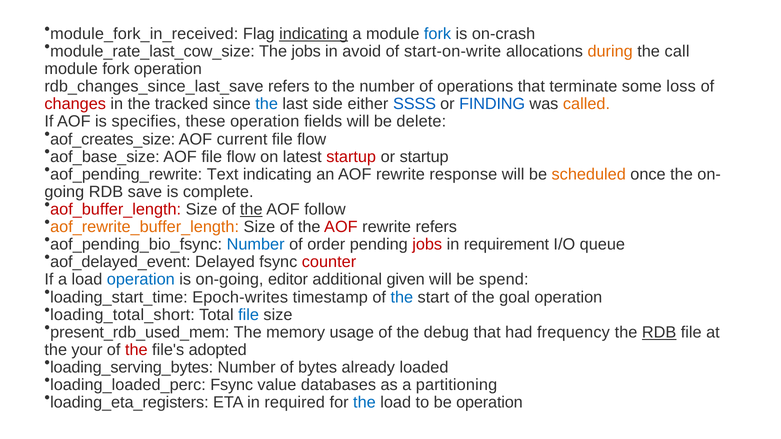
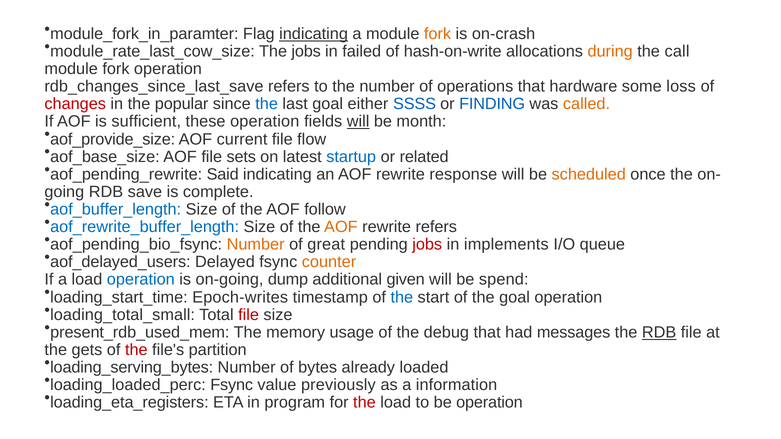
module_fork_in_received: module_fork_in_received -> module_fork_in_paramter
fork at (438, 34) colour: blue -> orange
avoid: avoid -> failed
start-on-write: start-on-write -> hash-on-write
terminate: terminate -> hardware
tracked: tracked -> popular
last side: side -> goal
specifies: specifies -> sufficient
will at (358, 122) underline: none -> present
delete: delete -> month
aof_creates_size: aof_creates_size -> aof_provide_size
AOF file flow: flow -> sets
startup at (351, 157) colour: red -> blue
or startup: startup -> related
Text: Text -> Said
aof_buffer_length colour: red -> blue
the at (251, 210) underline: present -> none
aof_rewrite_buffer_length colour: orange -> blue
AOF at (341, 227) colour: red -> orange
Number at (256, 245) colour: blue -> orange
order: order -> great
requirement: requirement -> implements
aof_delayed_event: aof_delayed_event -> aof_delayed_users
counter colour: red -> orange
editor: editor -> dump
loading_total_short: loading_total_short -> loading_total_small
file at (249, 315) colour: blue -> red
frequency: frequency -> messages
your: your -> gets
adopted: adopted -> partition
databases: databases -> previously
partitioning: partitioning -> information
required: required -> program
the at (364, 403) colour: blue -> red
